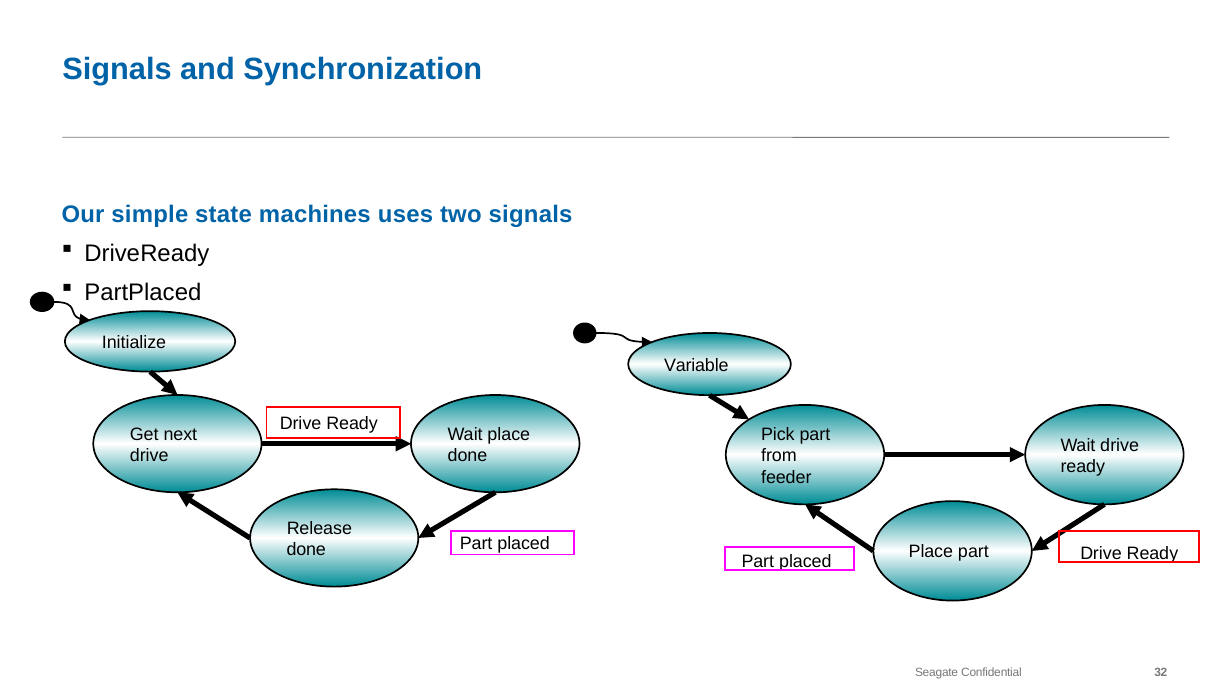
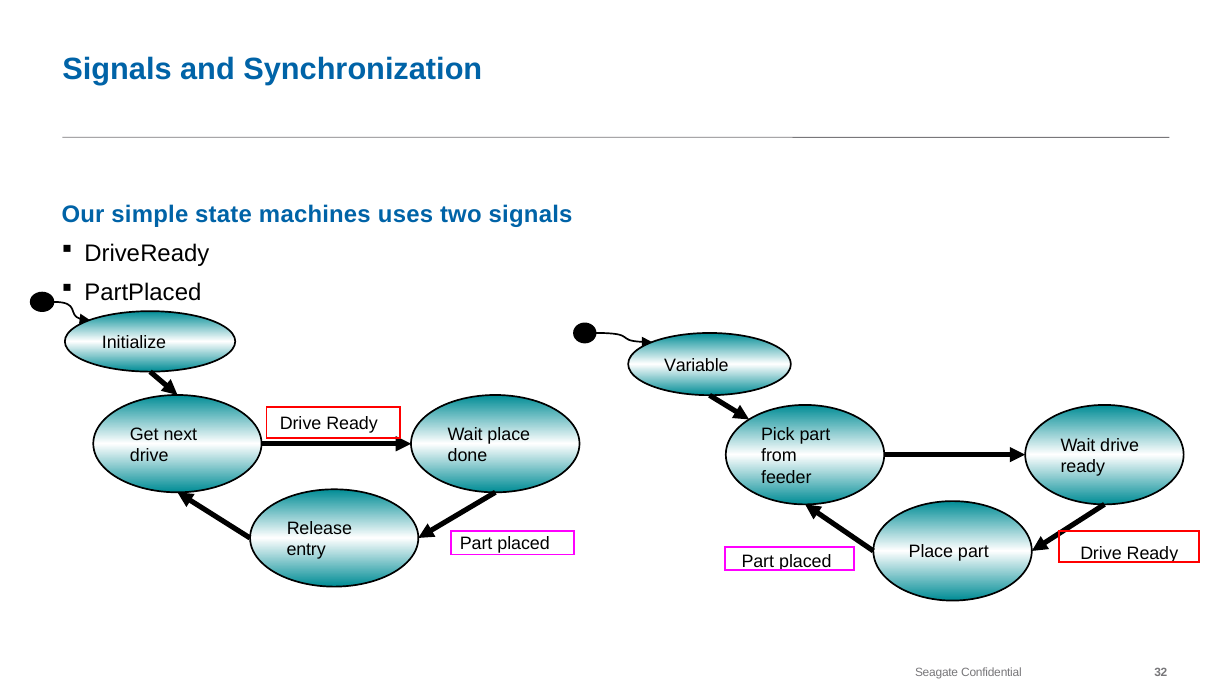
done at (306, 550): done -> entry
